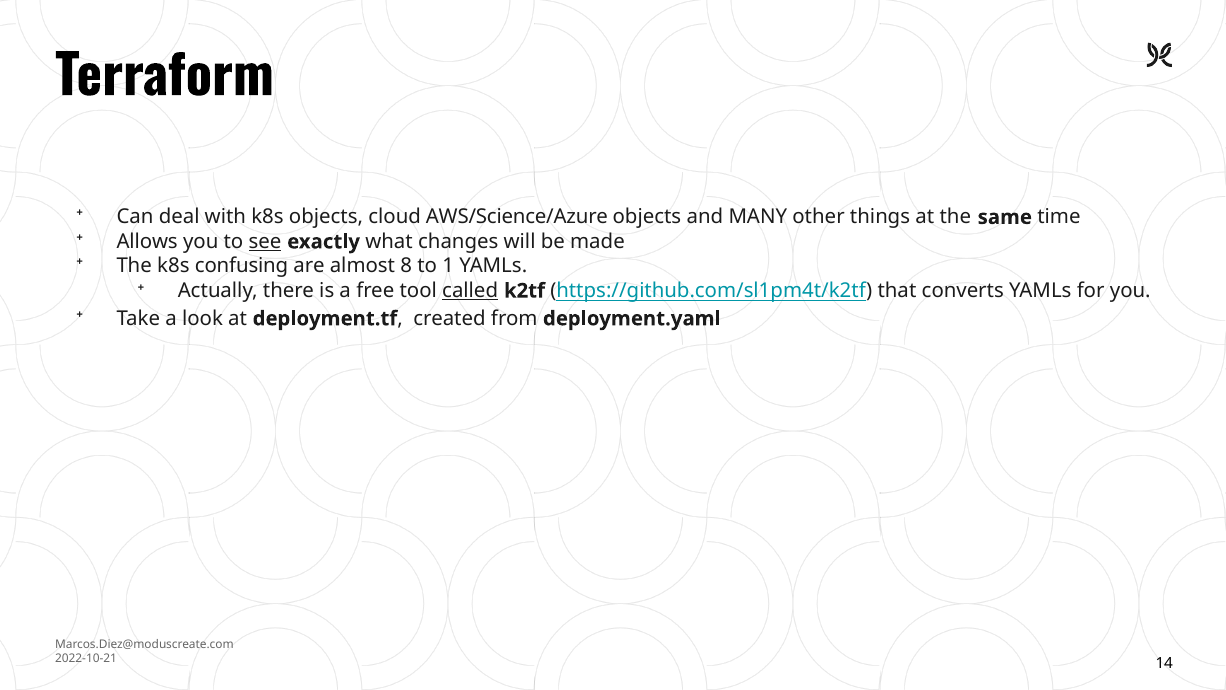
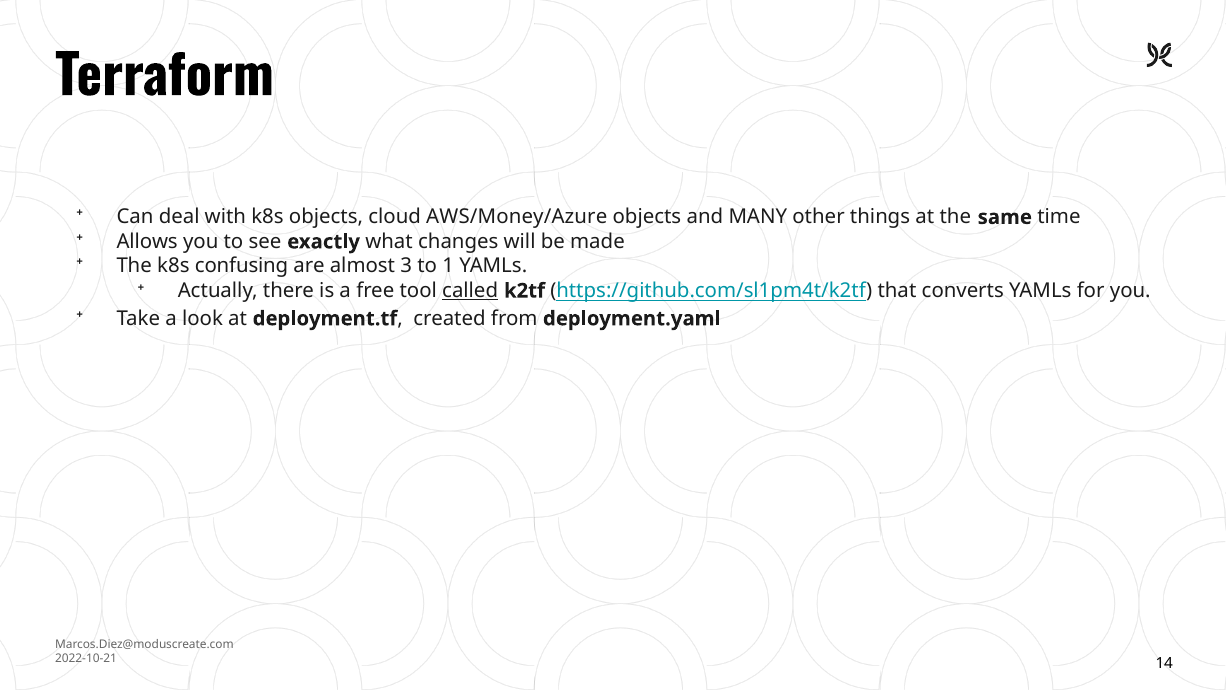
AWS/Science/Azure: AWS/Science/Azure -> AWS/Money/Azure
see underline: present -> none
8: 8 -> 3
